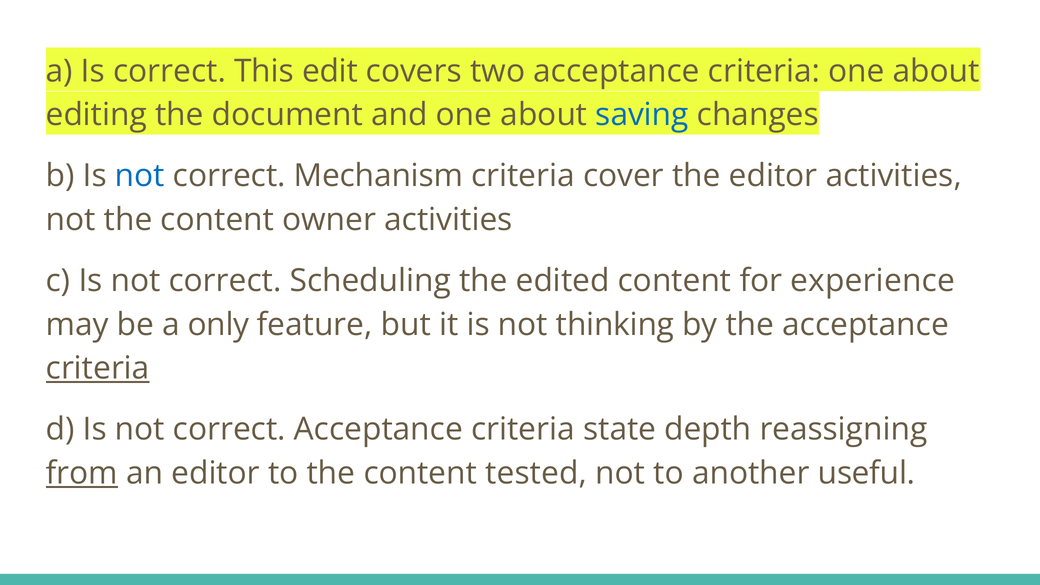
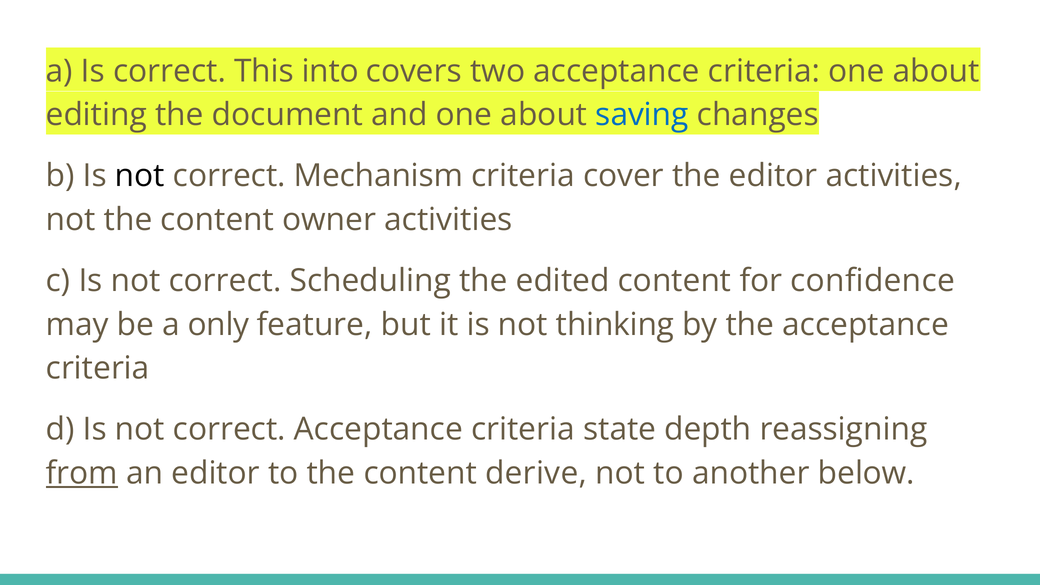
edit: edit -> into
not at (140, 176) colour: blue -> black
experience: experience -> confidence
criteria at (98, 368) underline: present -> none
tested: tested -> derive
useful: useful -> below
